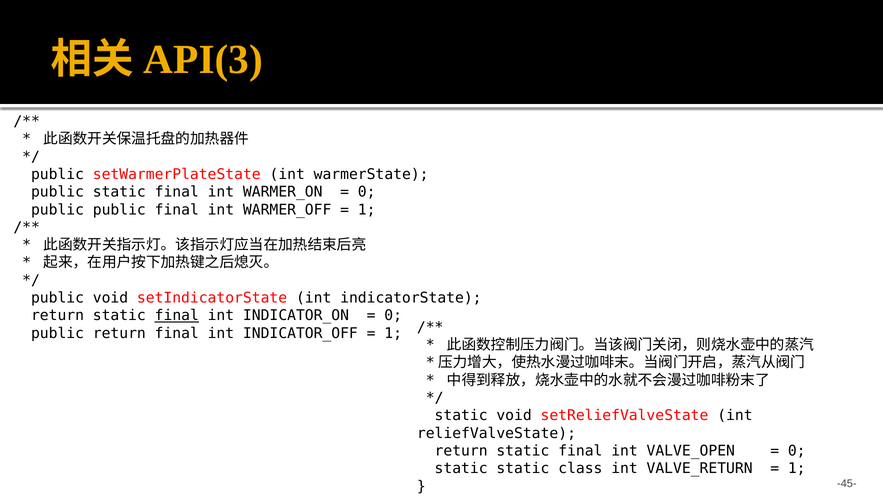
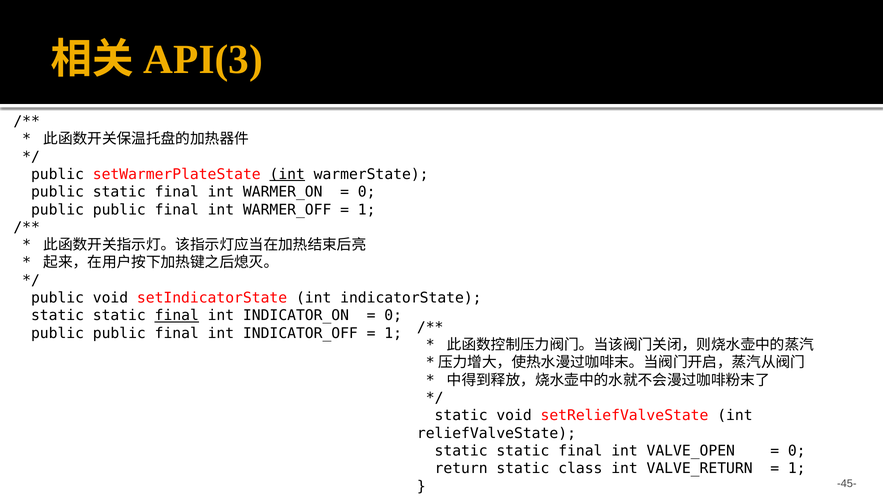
int at (287, 174) underline: none -> present
return at (58, 315): return -> static
return at (119, 333): return -> public
return at (461, 451): return -> static
static at (461, 468): static -> return
